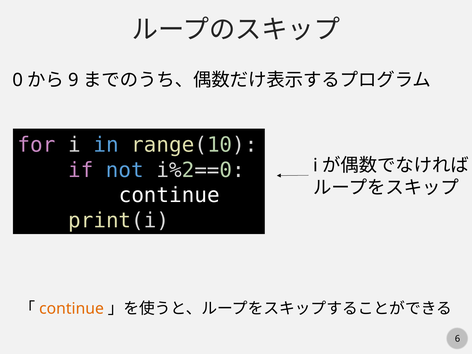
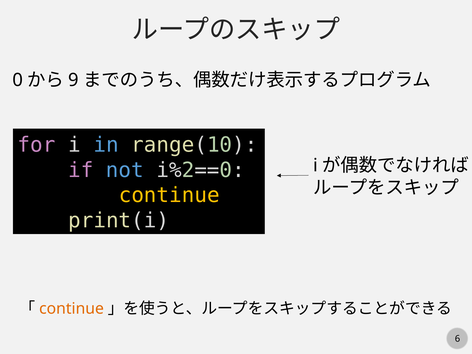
continue at (169, 195) colour: white -> yellow
